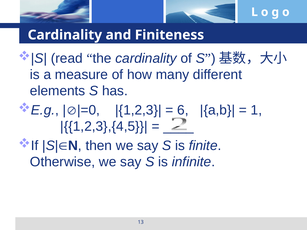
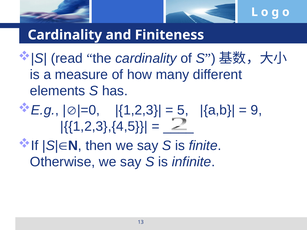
6: 6 -> 5
1: 1 -> 9
